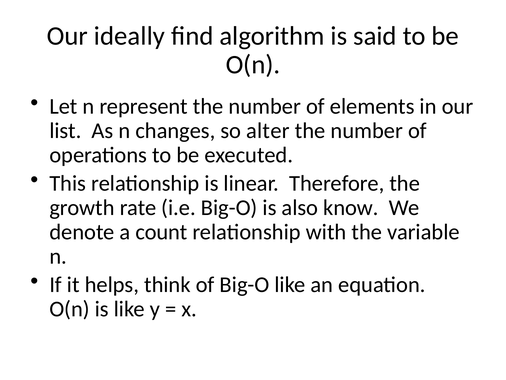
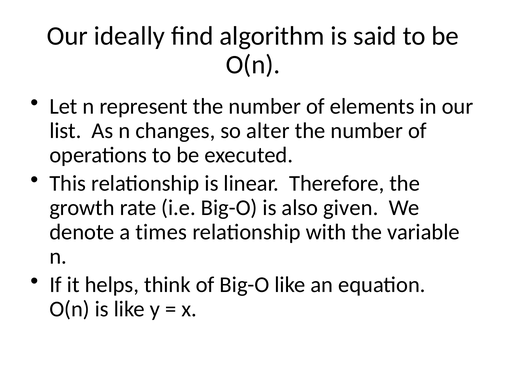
know: know -> given
count: count -> times
